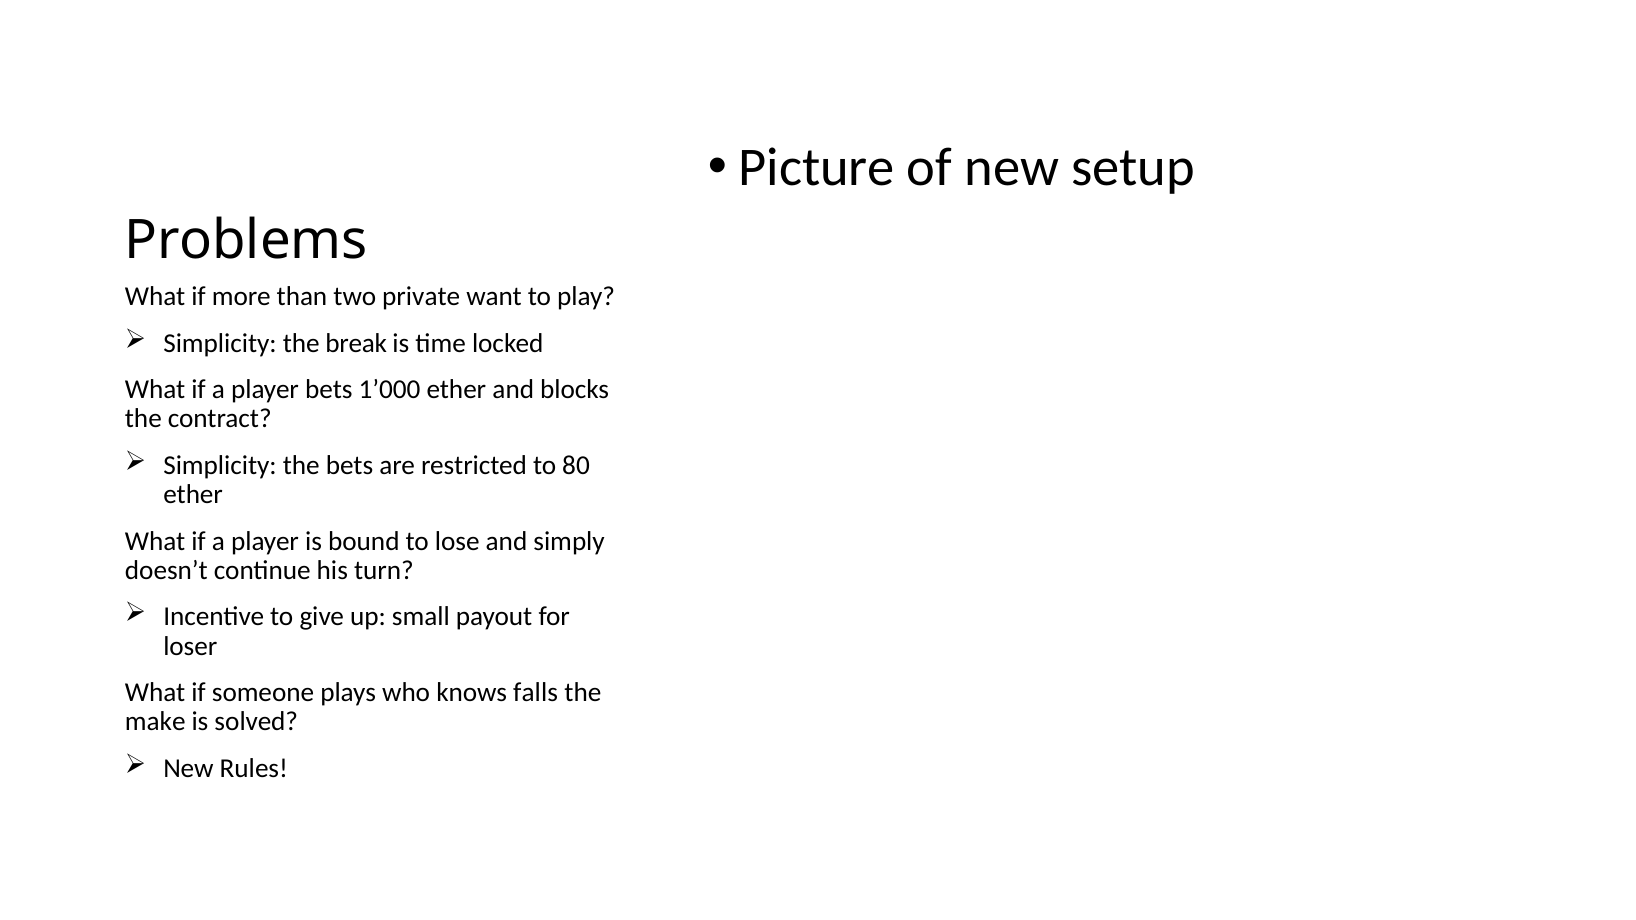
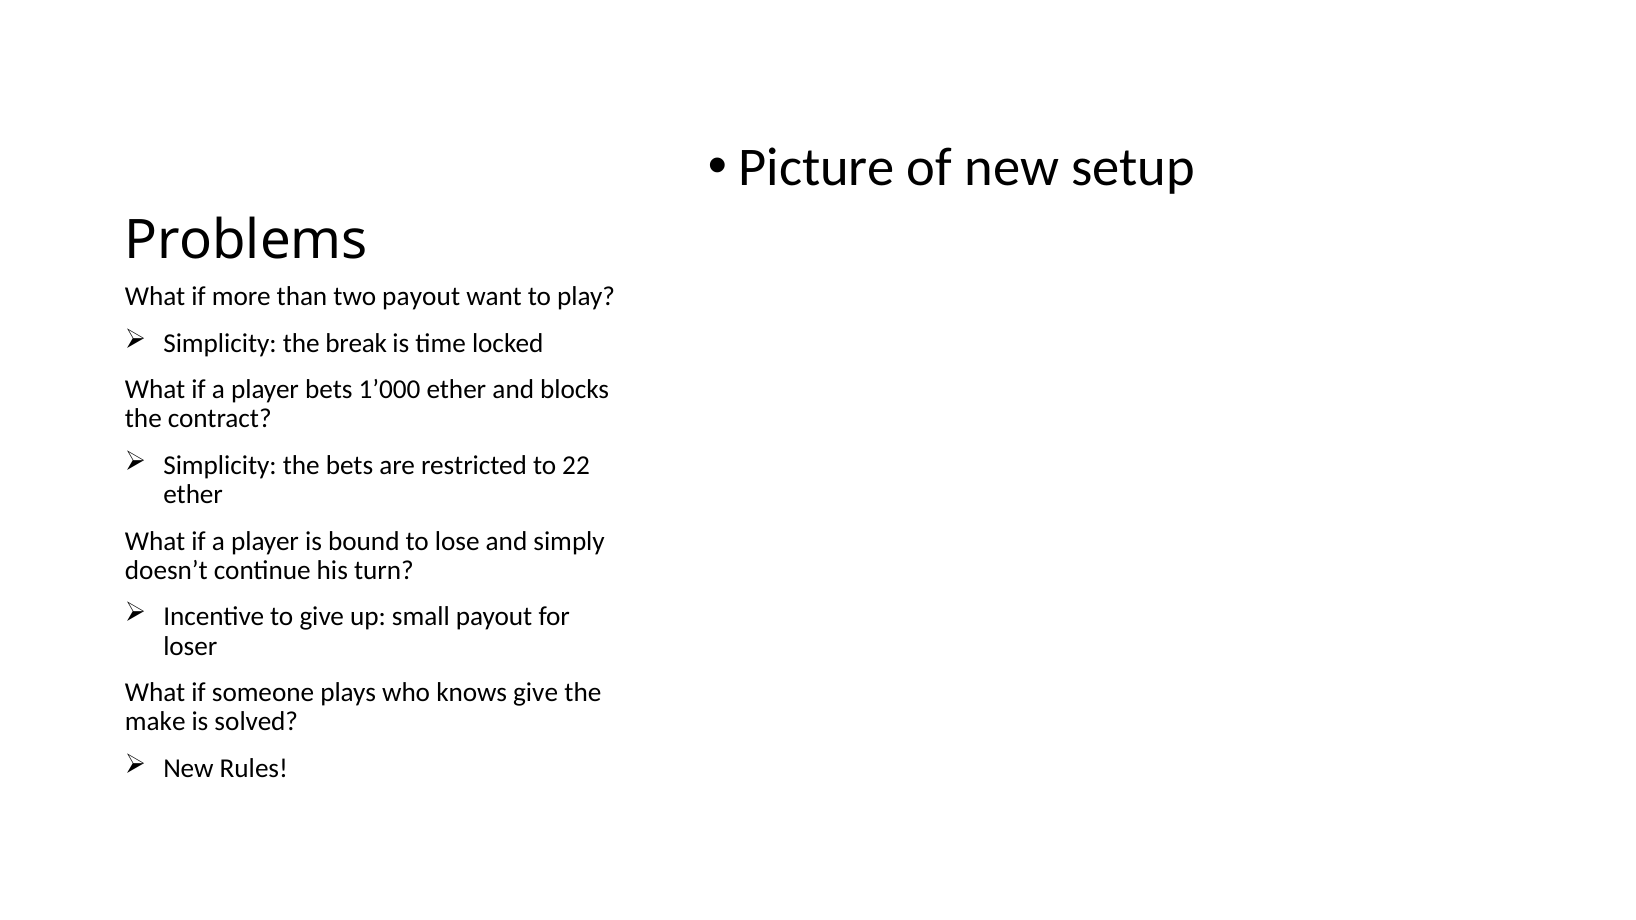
two private: private -> payout
80: 80 -> 22
knows falls: falls -> give
